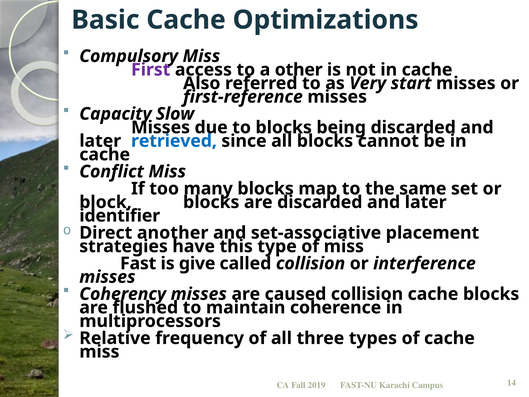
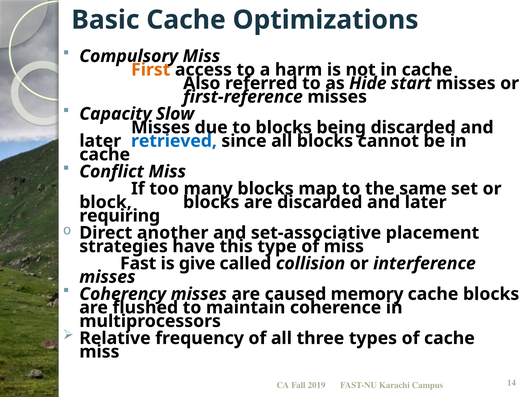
First colour: purple -> orange
other: other -> harm
Very: Very -> Hide
identifier: identifier -> requiring
caused collision: collision -> memory
